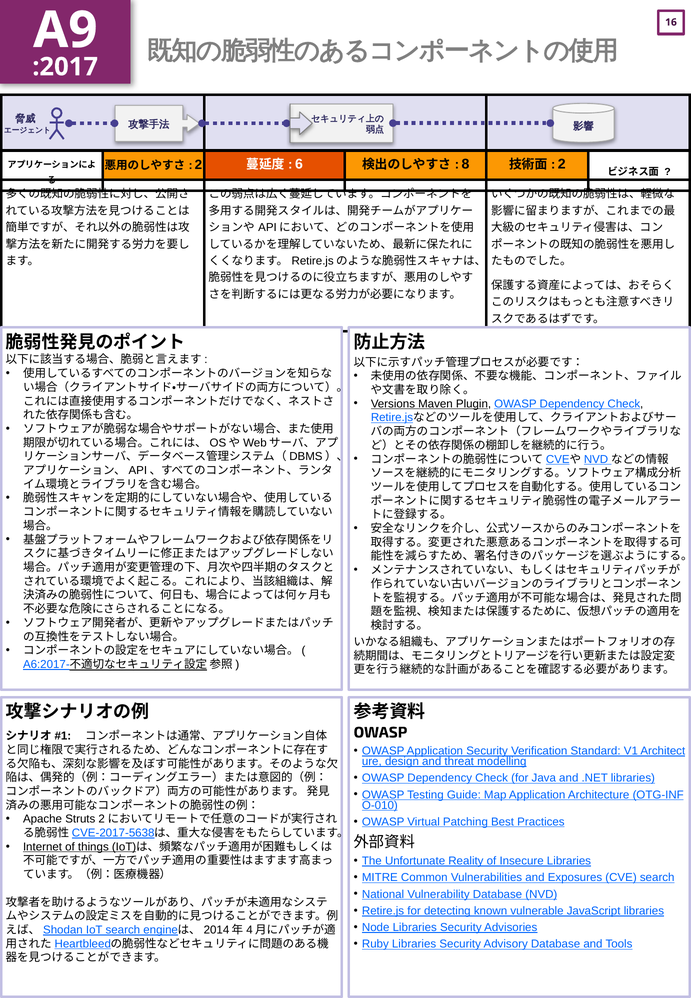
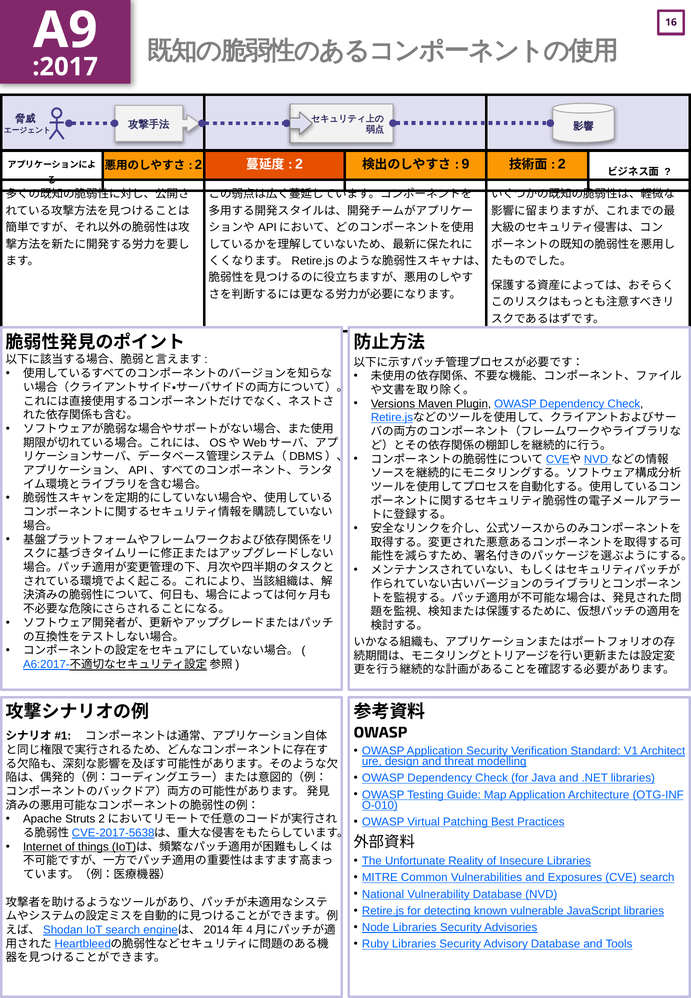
6 at (299, 164): 6 -> 2
8: 8 -> 9
